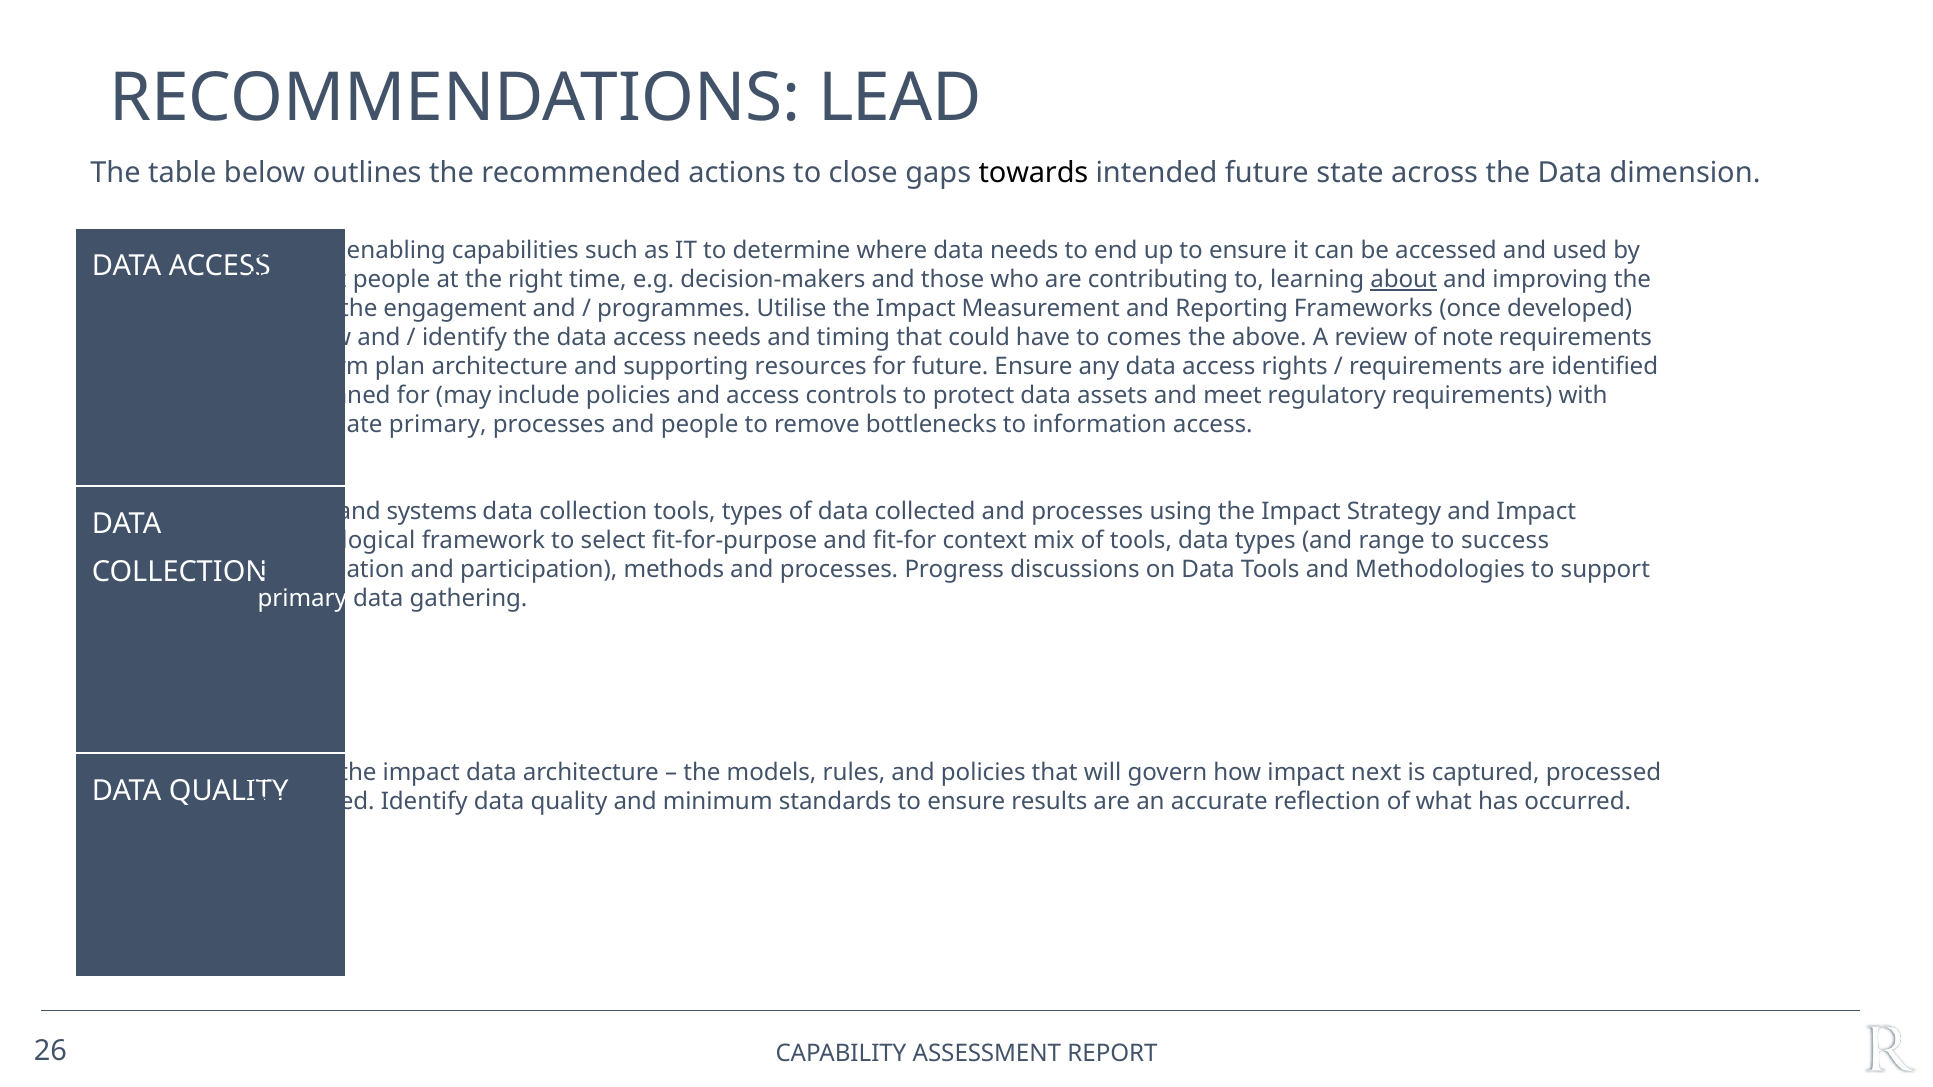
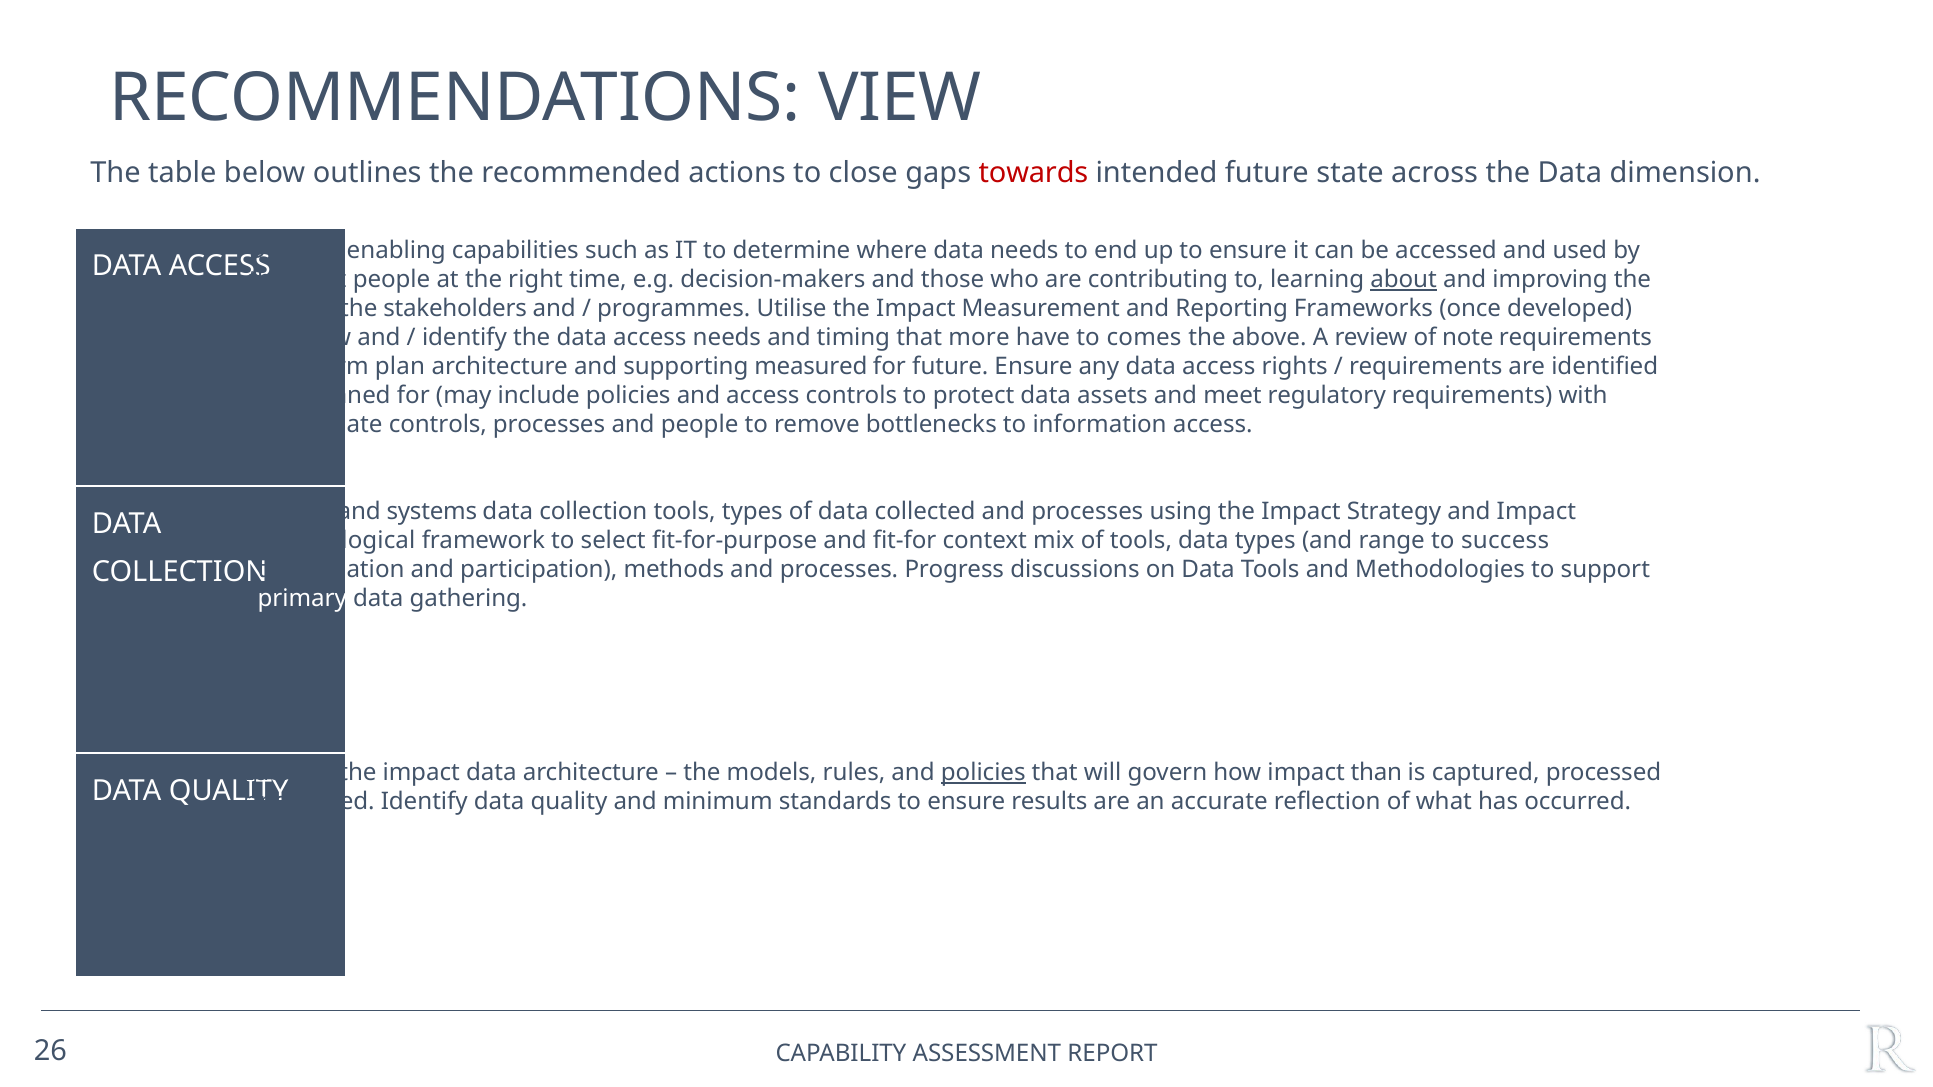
LEAD: LEAD -> VIEW
towards colour: black -> red
engagement: engagement -> stakeholders
could: could -> more
resources: resources -> measured
appropriate primary: primary -> controls
policies at (983, 773) underline: none -> present
next: next -> than
